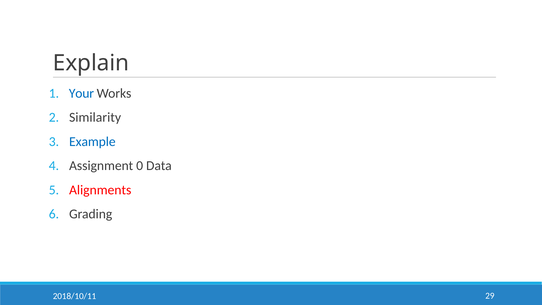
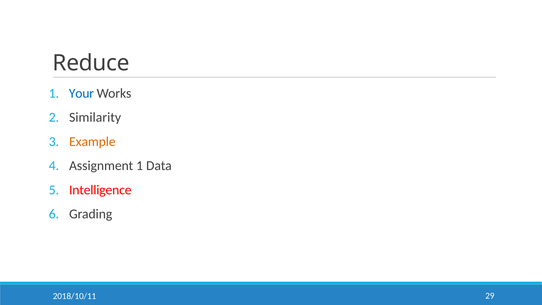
Explain: Explain -> Reduce
Example colour: blue -> orange
Assignment 0: 0 -> 1
Alignments: Alignments -> Intelligence
